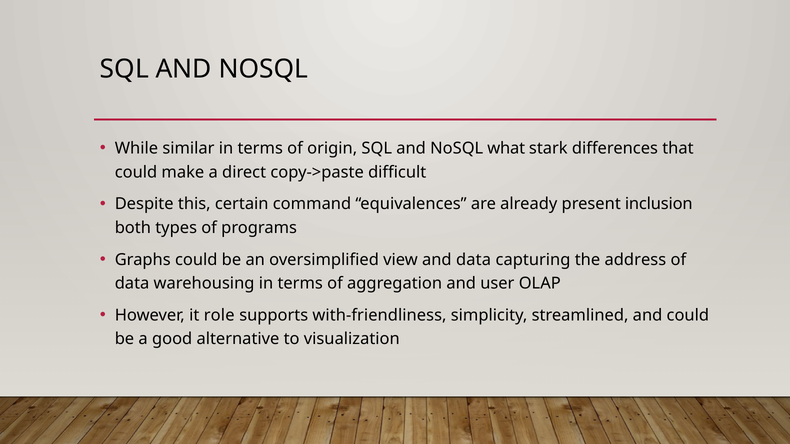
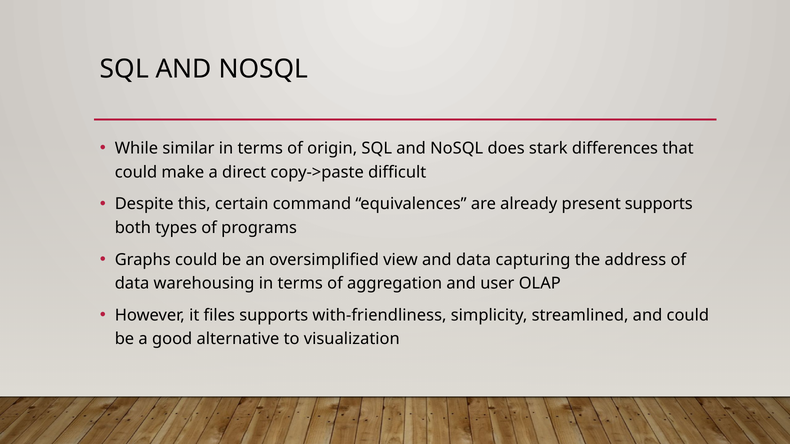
what: what -> does
present inclusion: inclusion -> supports
role: role -> files
